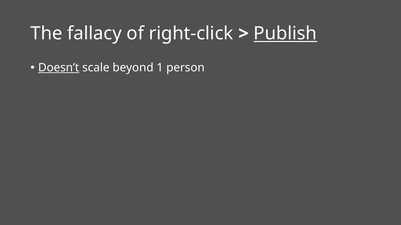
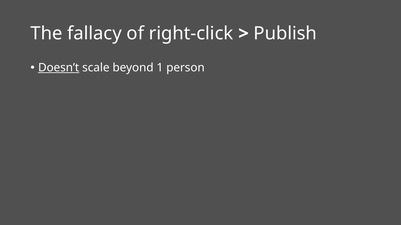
Publish underline: present -> none
